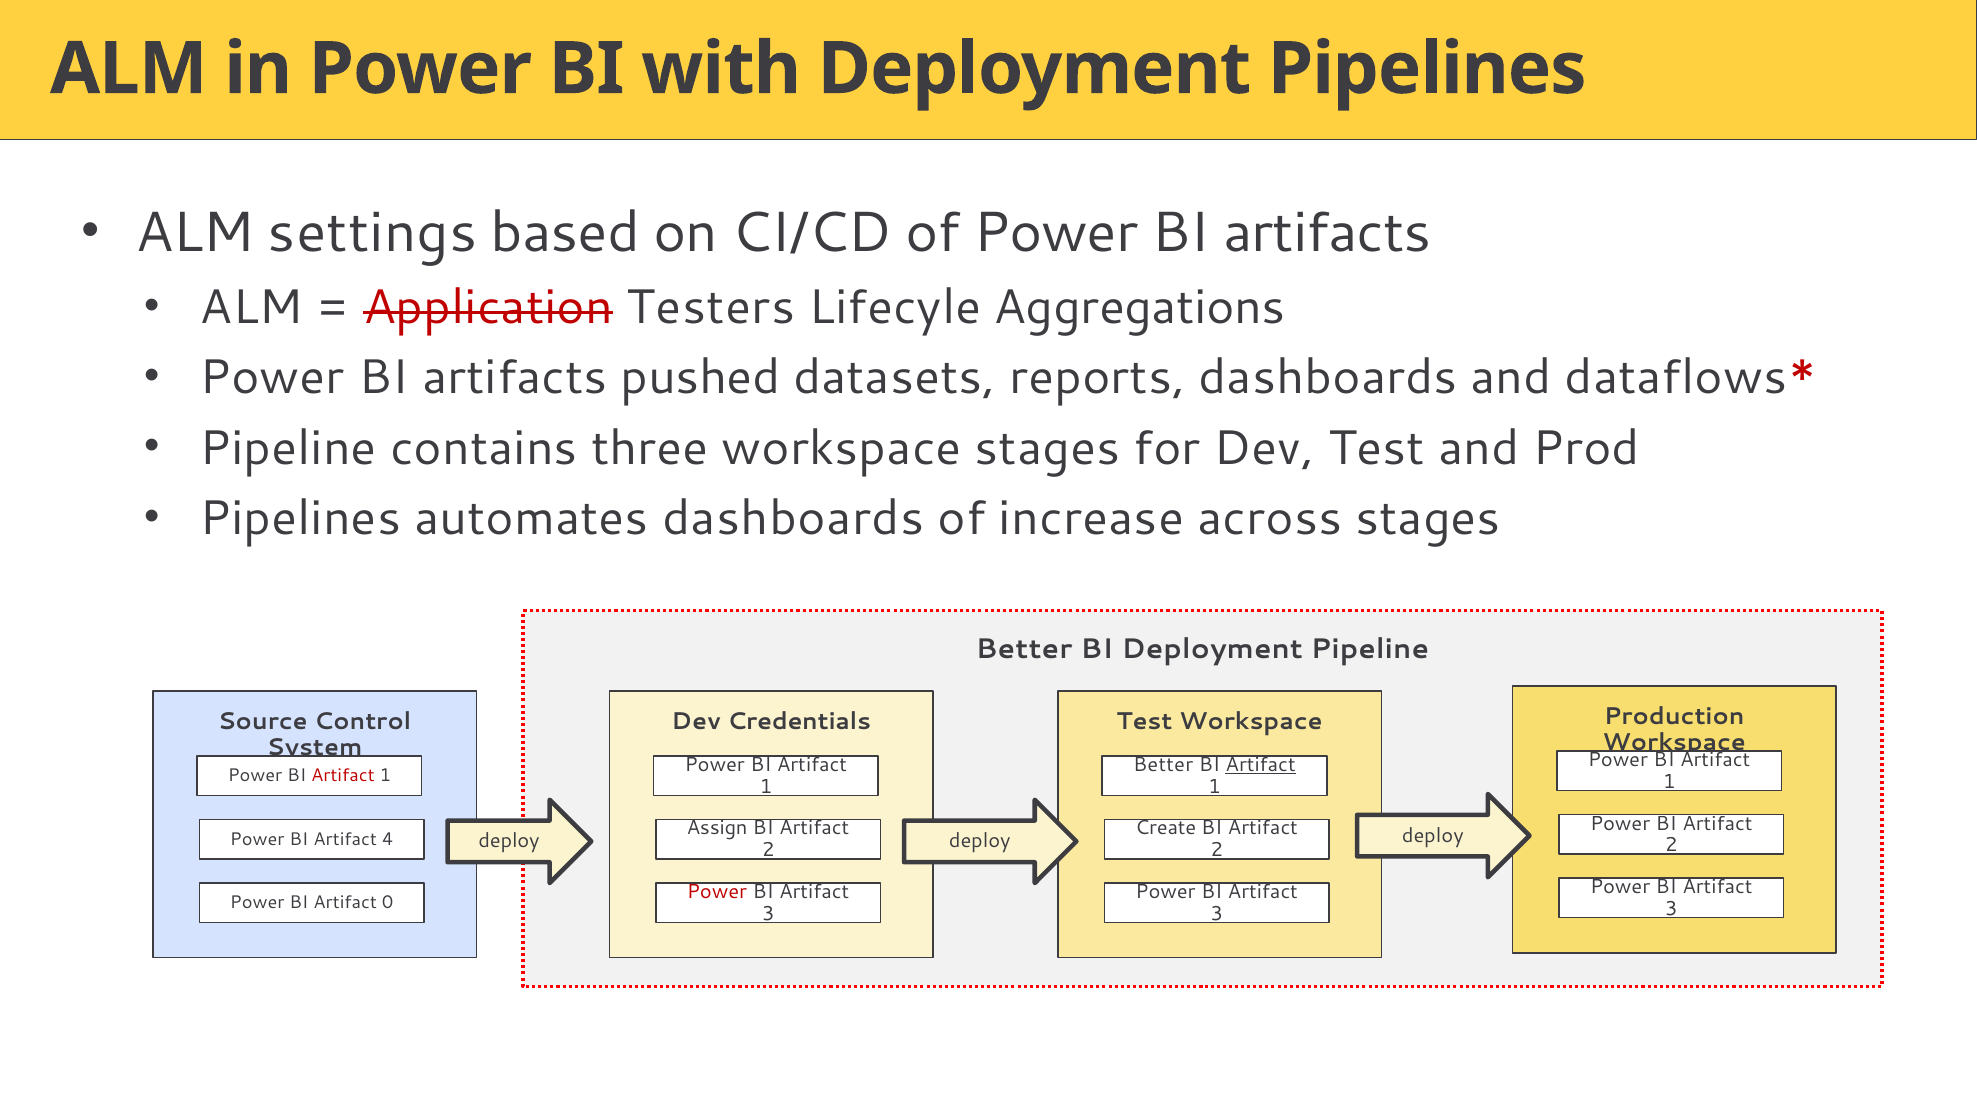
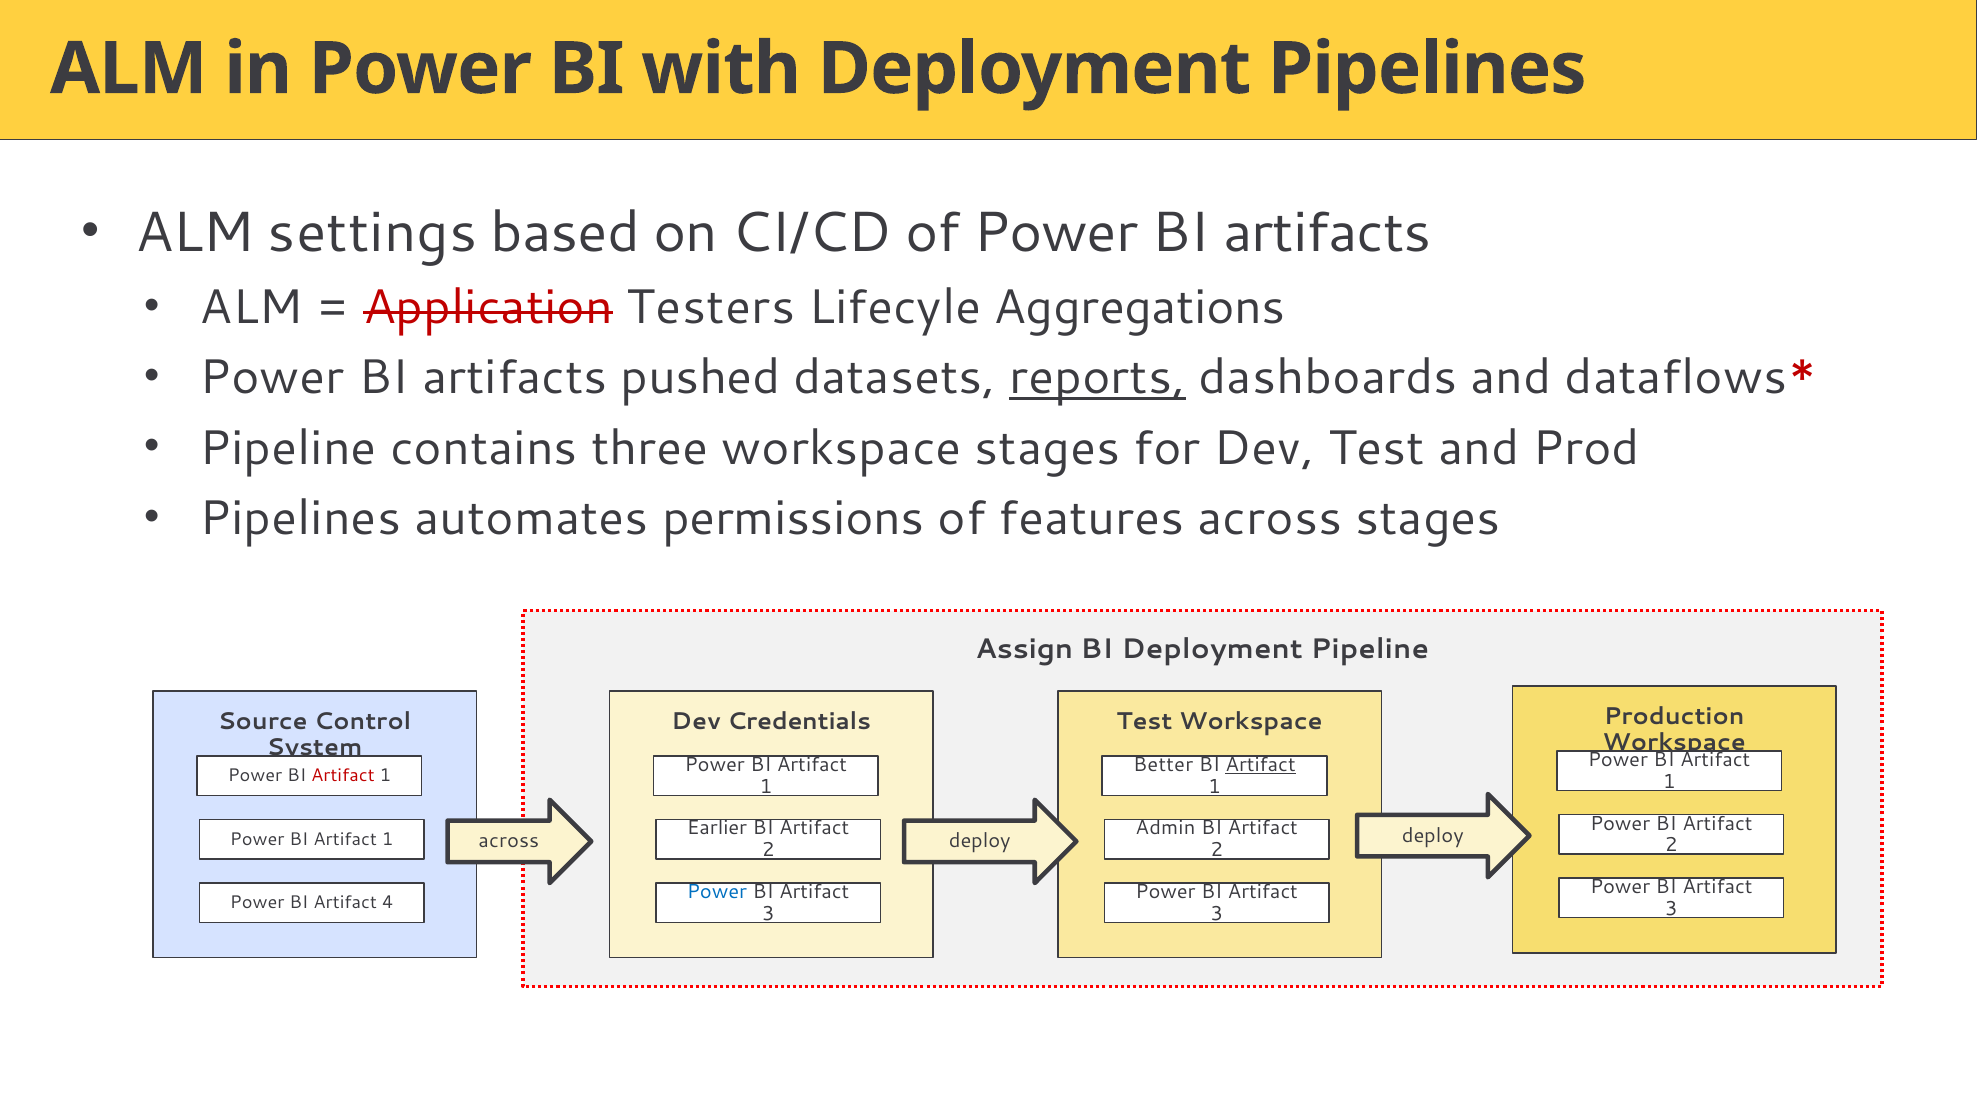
reports underline: none -> present
automates dashboards: dashboards -> permissions
increase: increase -> features
Better at (1024, 649): Better -> Assign
Assign: Assign -> Earlier
Create: Create -> Admin
4 at (388, 839): 4 -> 1
deploy at (509, 841): deploy -> across
Power at (717, 892) colour: red -> blue
0: 0 -> 4
